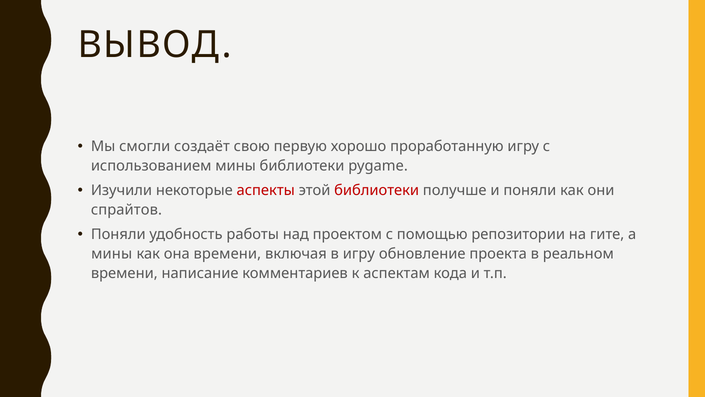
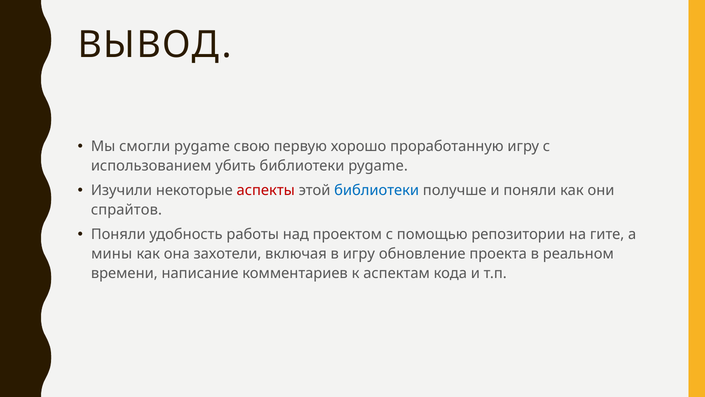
смогли создаёт: создаёт -> pygame
использованием мины: мины -> убить
библиотеки at (377, 190) colour: red -> blue
она времени: времени -> захотели
